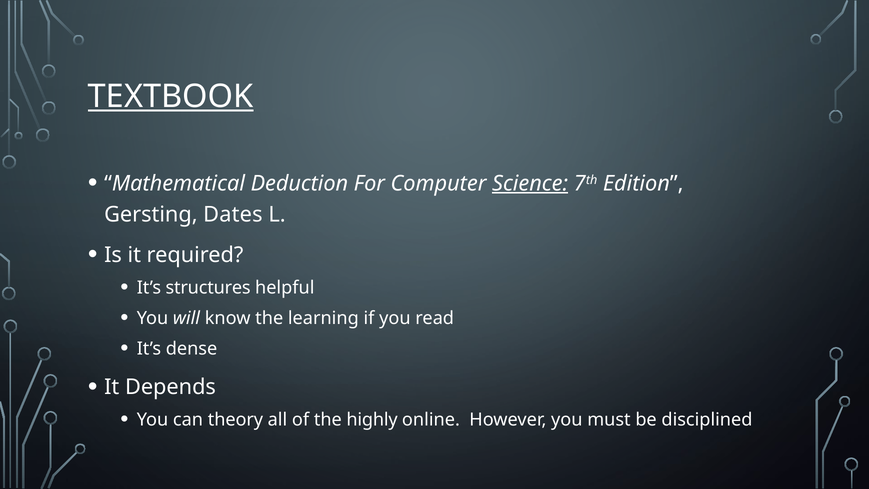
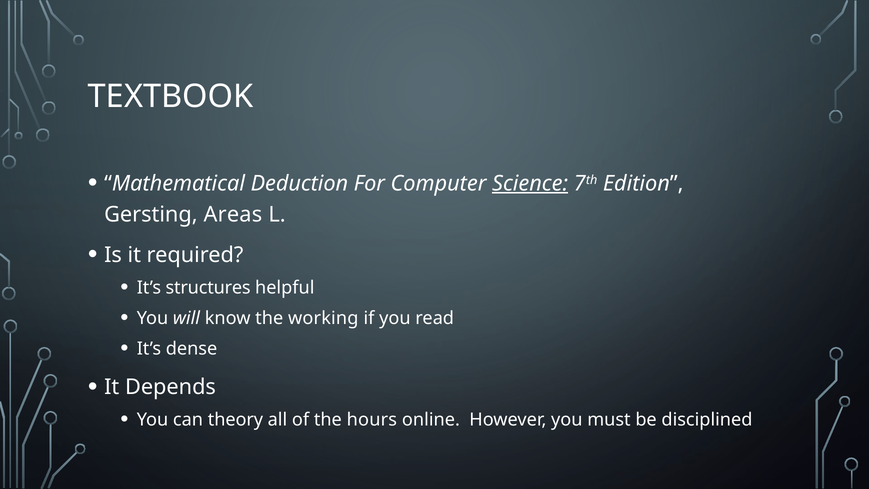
TEXTBOOK underline: present -> none
Dates: Dates -> Areas
learning: learning -> working
highly: highly -> hours
